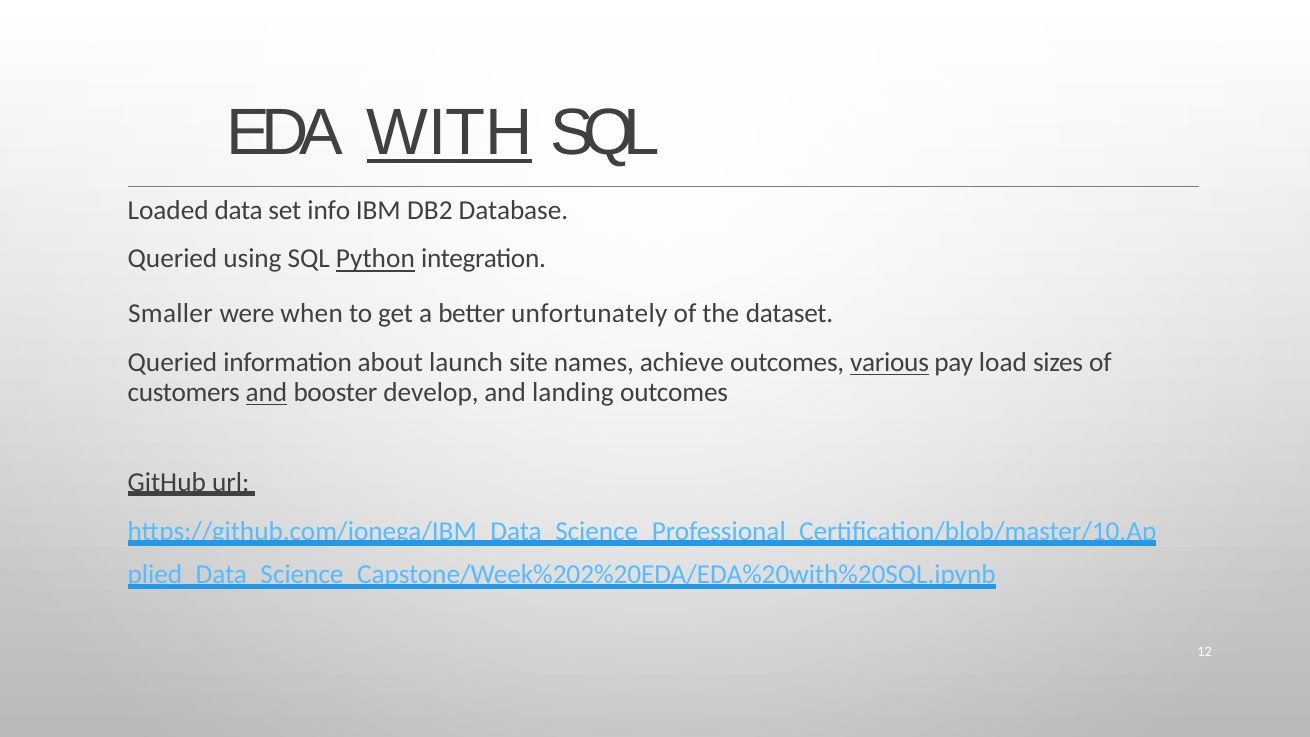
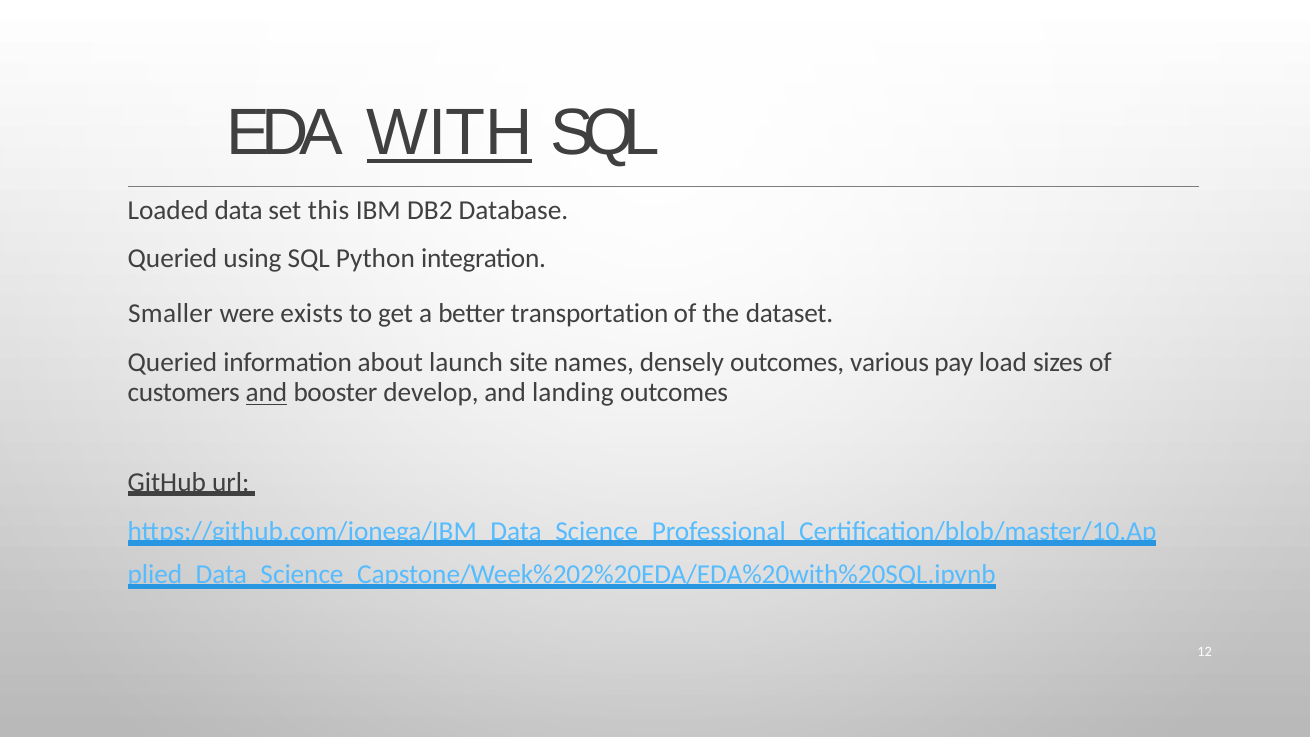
info: info -> this
Python underline: present -> none
when: when -> exists
unfortunately: unfortunately -> transportation
achieve: achieve -> densely
various underline: present -> none
